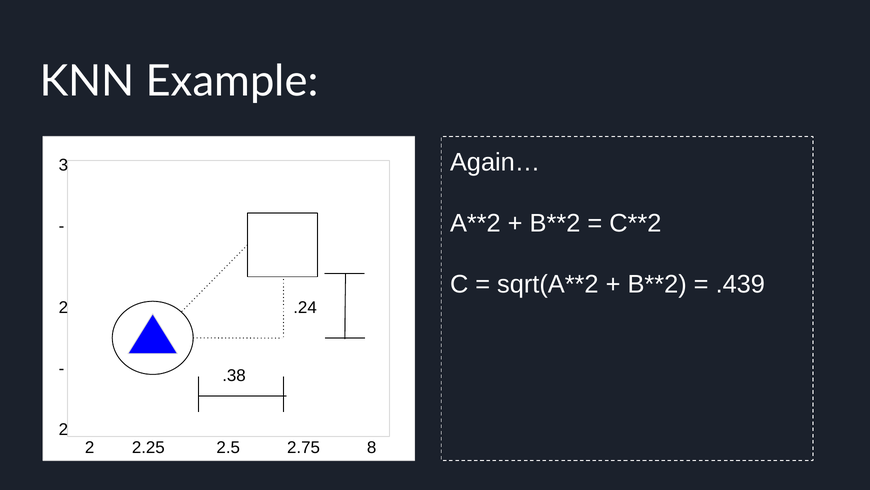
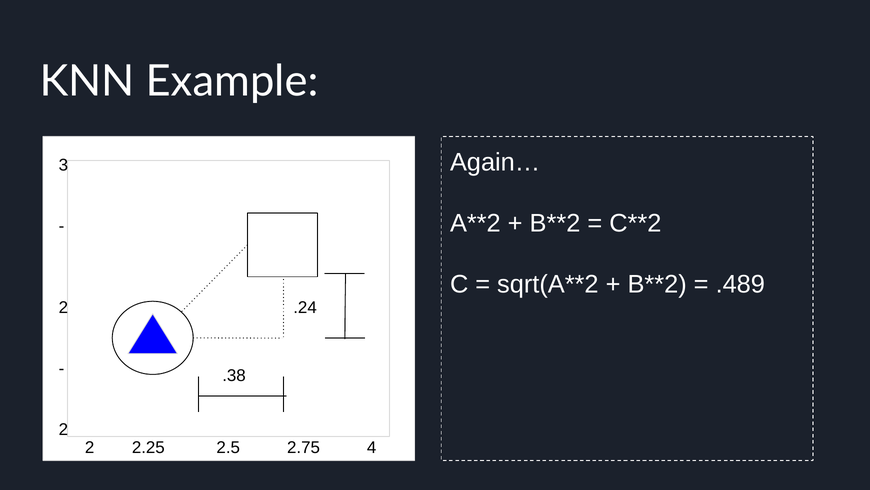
.439: .439 -> .489
8: 8 -> 4
